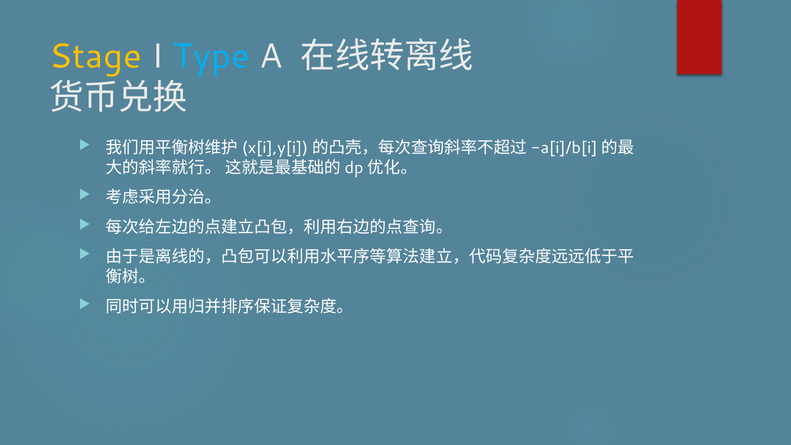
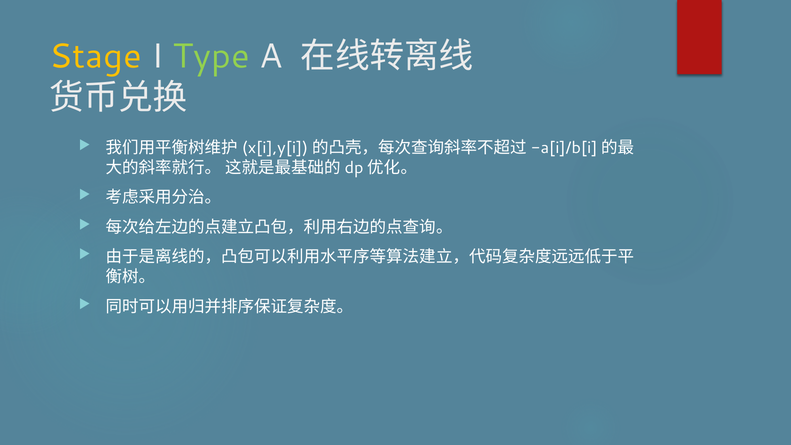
Type colour: light blue -> light green
